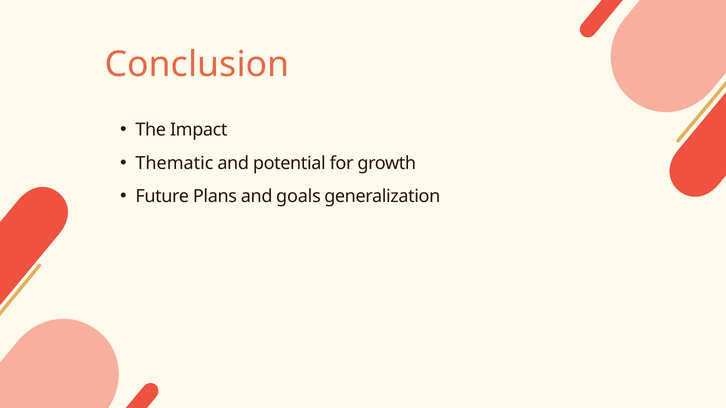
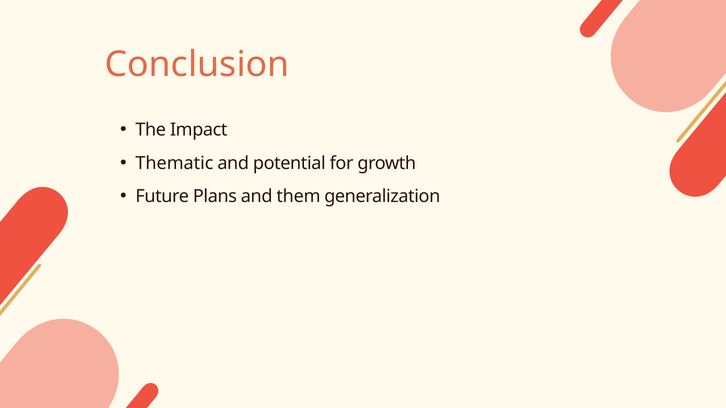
goals: goals -> them
